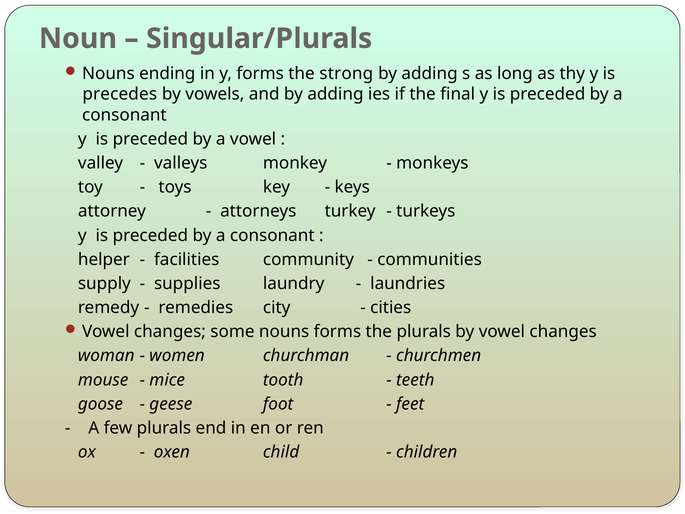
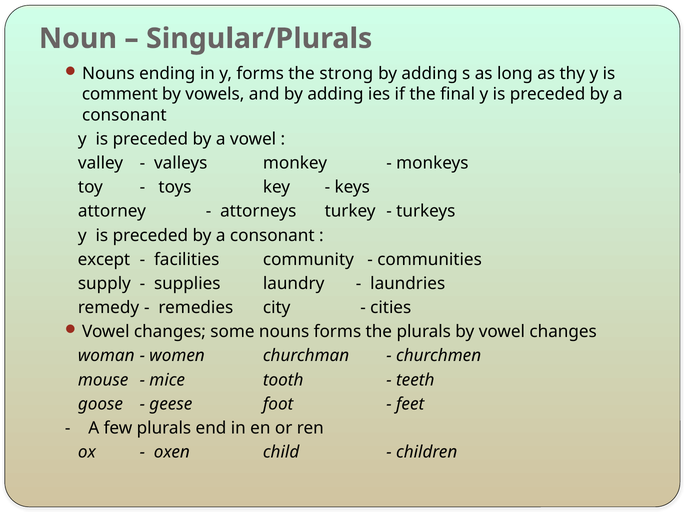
precedes: precedes -> comment
helper: helper -> except
